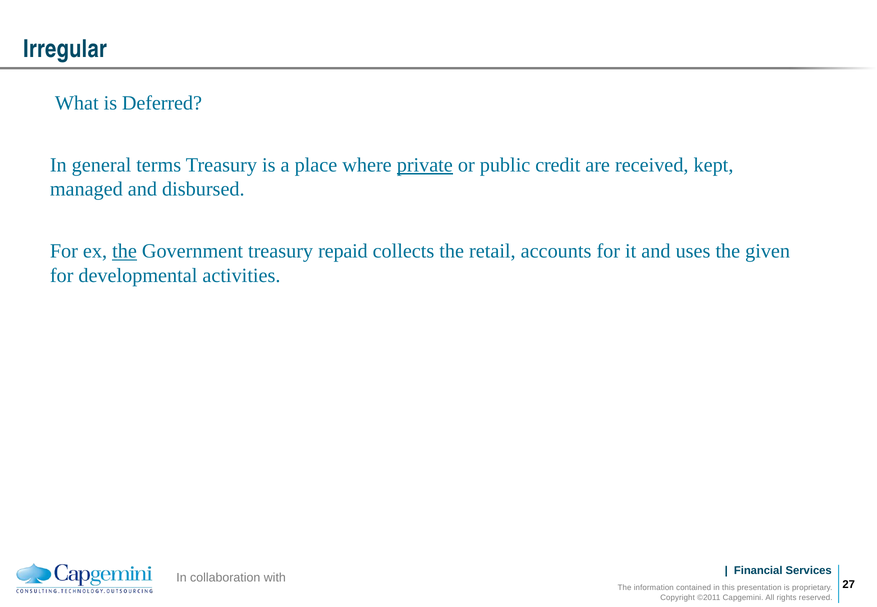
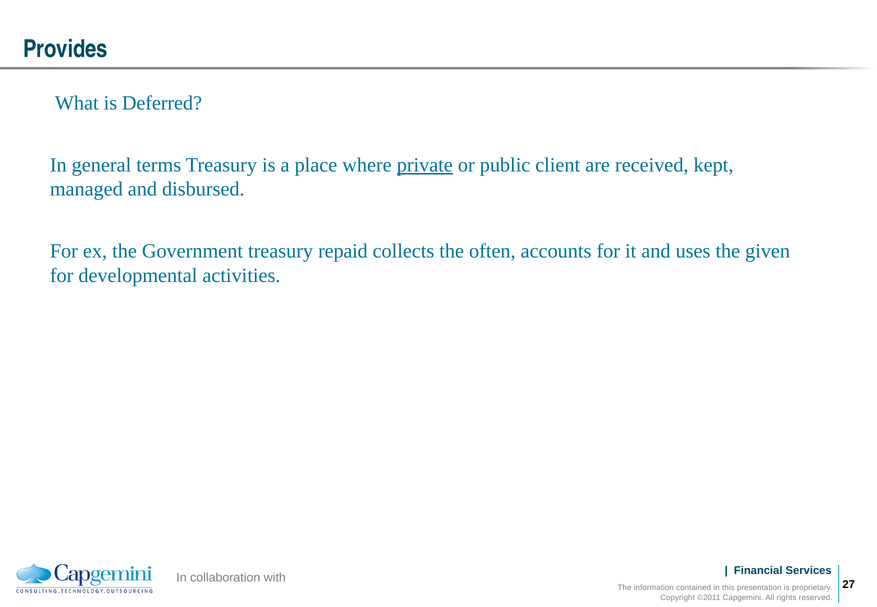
Irregular: Irregular -> Provides
credit: credit -> client
the at (125, 251) underline: present -> none
retail: retail -> often
